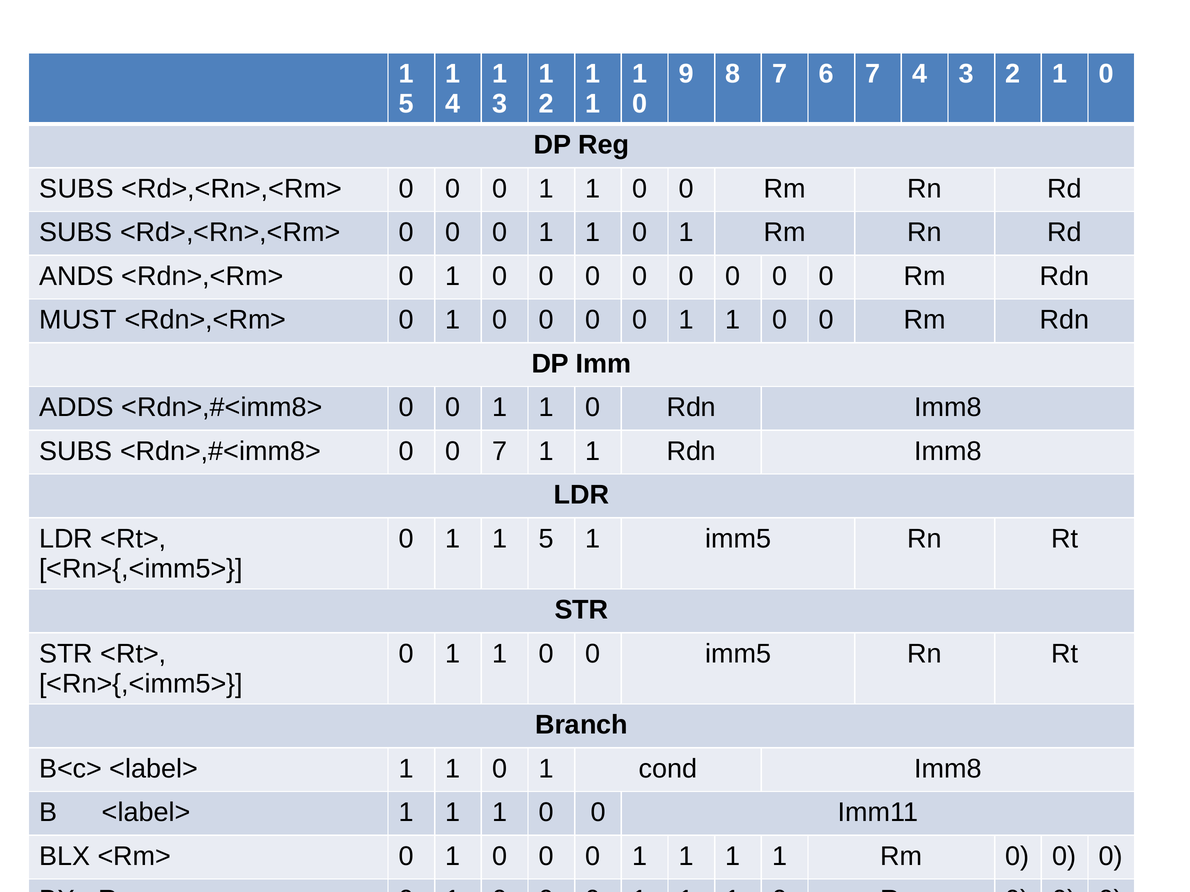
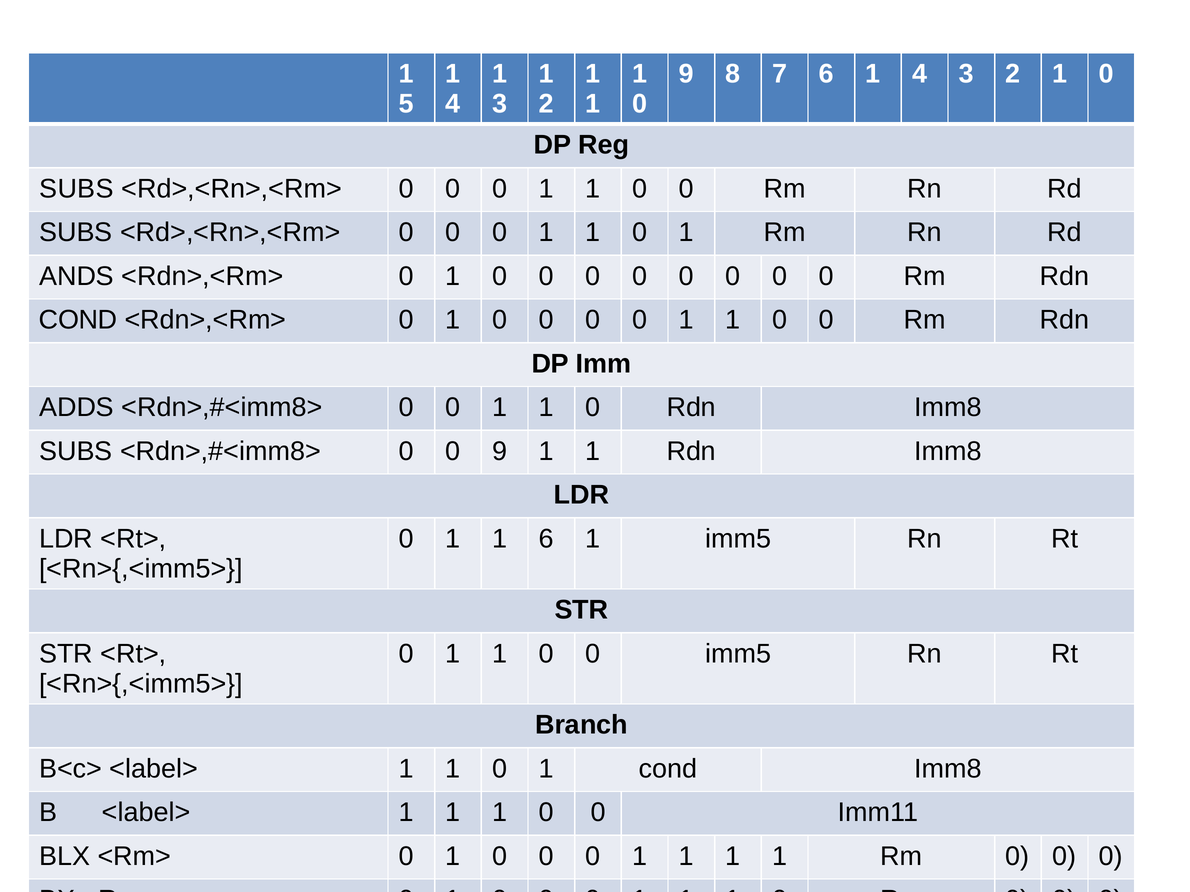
7 6 7: 7 -> 1
MUST at (78, 320): MUST -> COND
0 0 7: 7 -> 9
1 1 5: 5 -> 6
